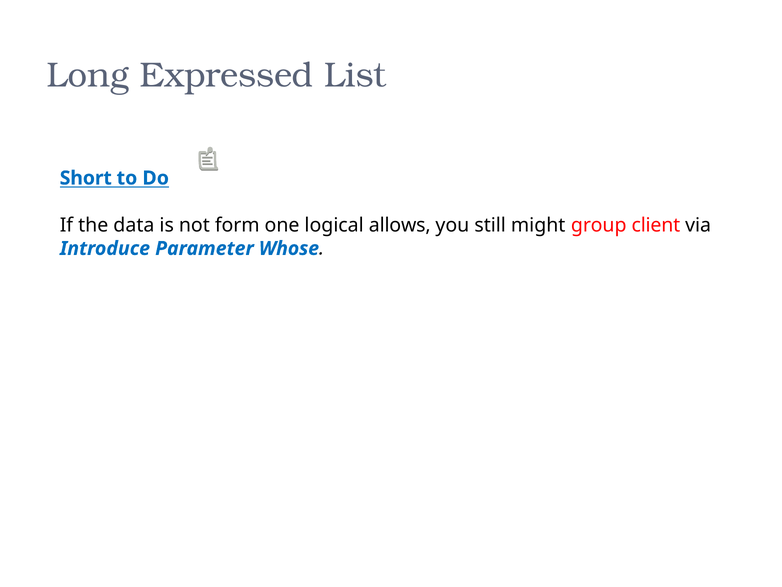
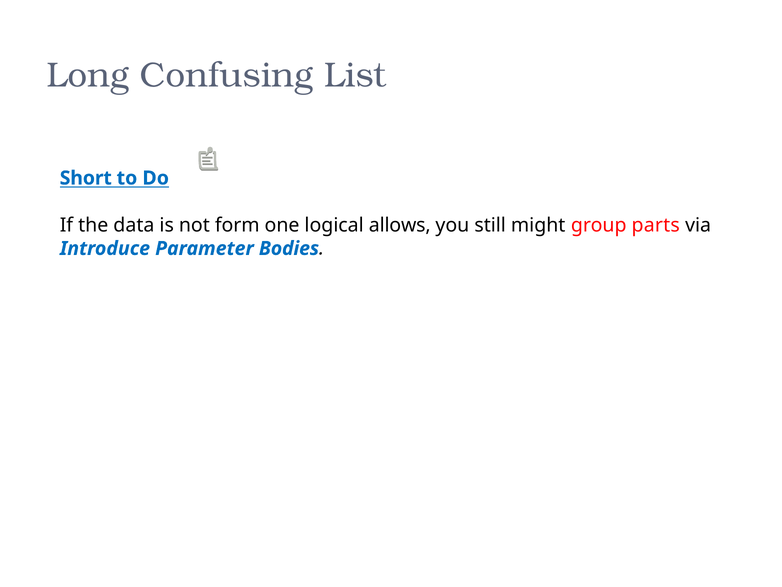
Expressed: Expressed -> Confusing
client: client -> parts
Whose: Whose -> Bodies
